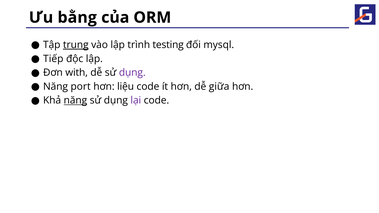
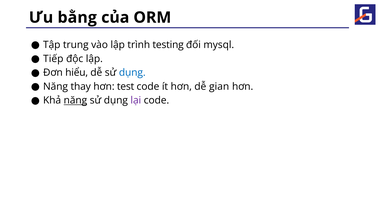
trung underline: present -> none
with: with -> hiểu
dụng at (132, 73) colour: purple -> blue
port: port -> thay
liệu: liệu -> test
giữa: giữa -> gian
